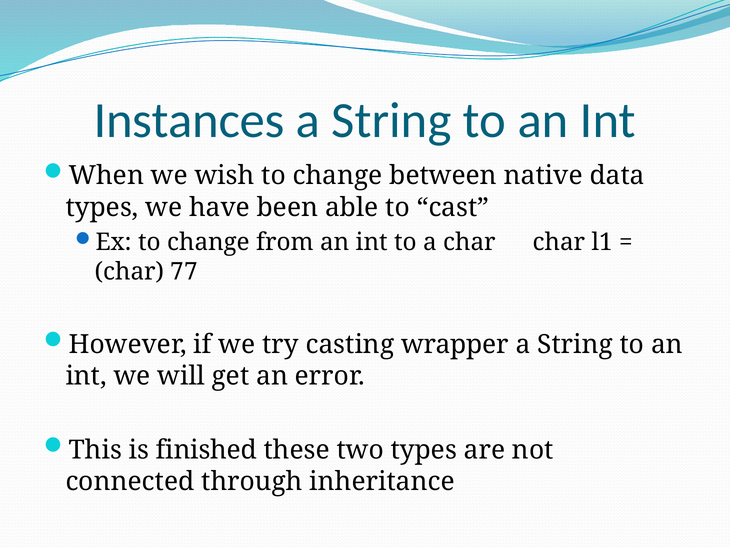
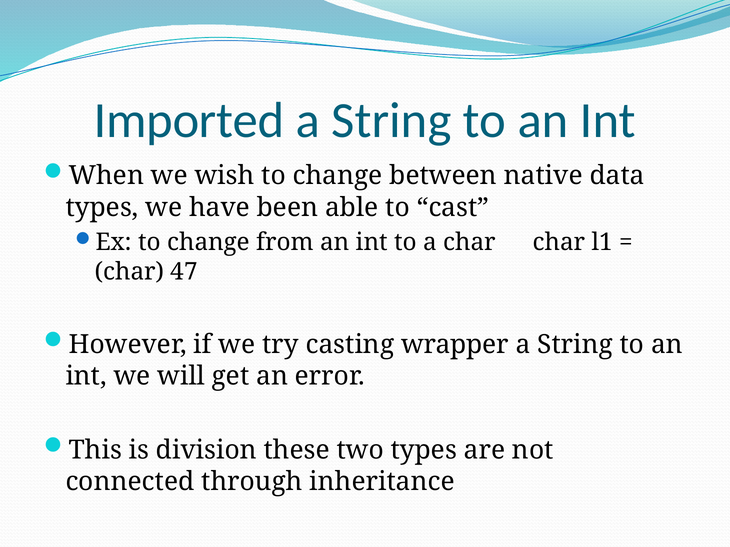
Instances: Instances -> Imported
77: 77 -> 47
finished: finished -> division
